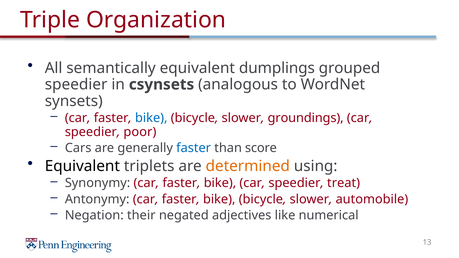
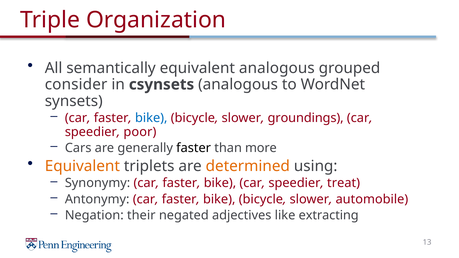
equivalent dumplings: dumplings -> analogous
speedier at (76, 85): speedier -> consider
faster at (194, 148) colour: blue -> black
score: score -> more
Equivalent at (82, 166) colour: black -> orange
numerical: numerical -> extracting
